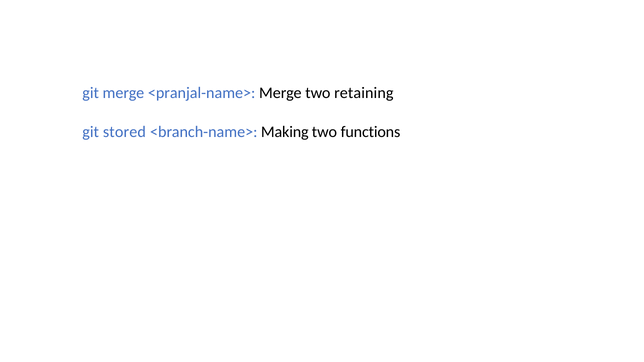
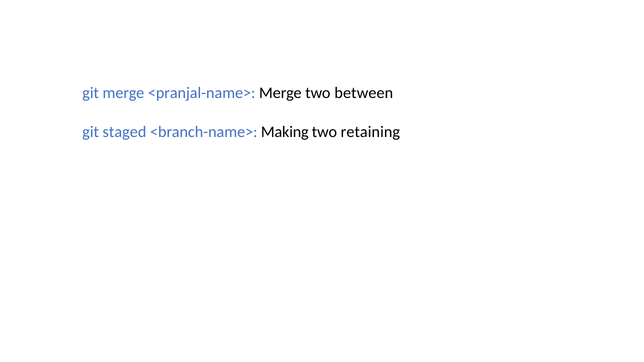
retaining: retaining -> between
stored: stored -> staged
functions: functions -> retaining
